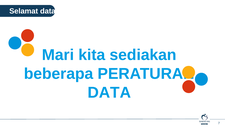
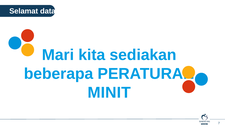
DATA: DATA -> MINIT
